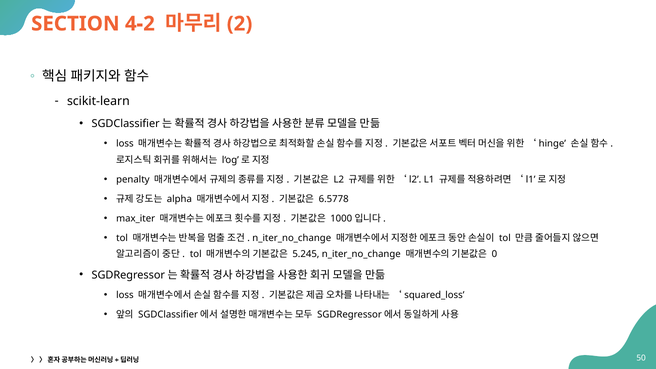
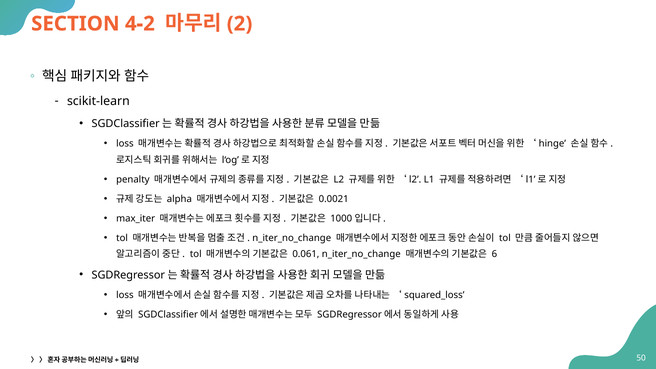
6.5778: 6.5778 -> 0.0021
5.245: 5.245 -> 0.061
0: 0 -> 6
